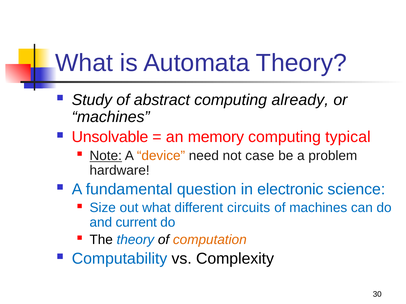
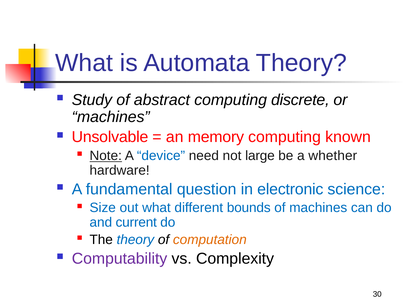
already: already -> discrete
typical: typical -> known
device colour: orange -> blue
case: case -> large
problem: problem -> whether
circuits: circuits -> bounds
Computability colour: blue -> purple
